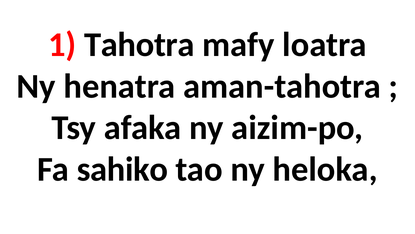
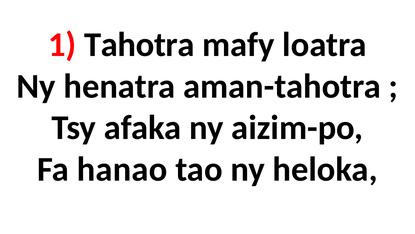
sahiko: sahiko -> hanao
